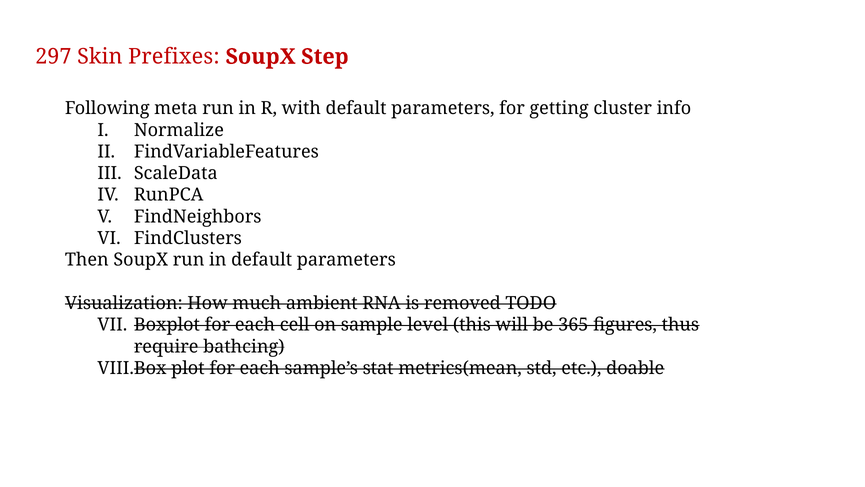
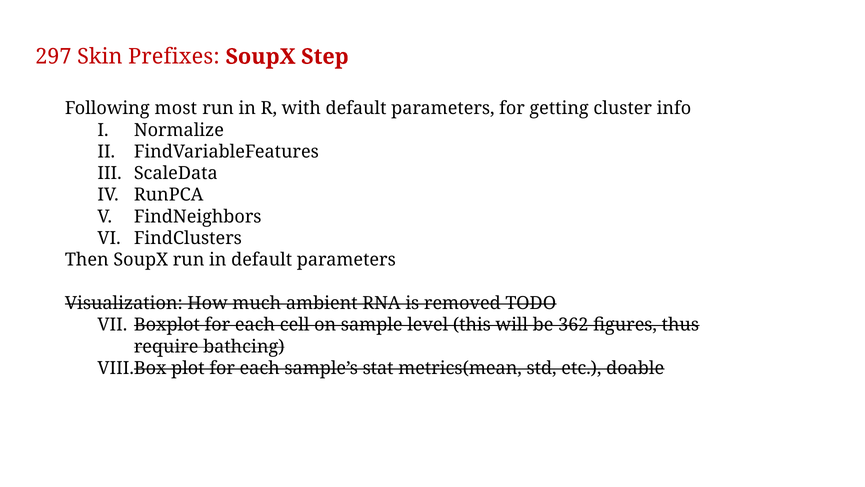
meta: meta -> most
365: 365 -> 362
